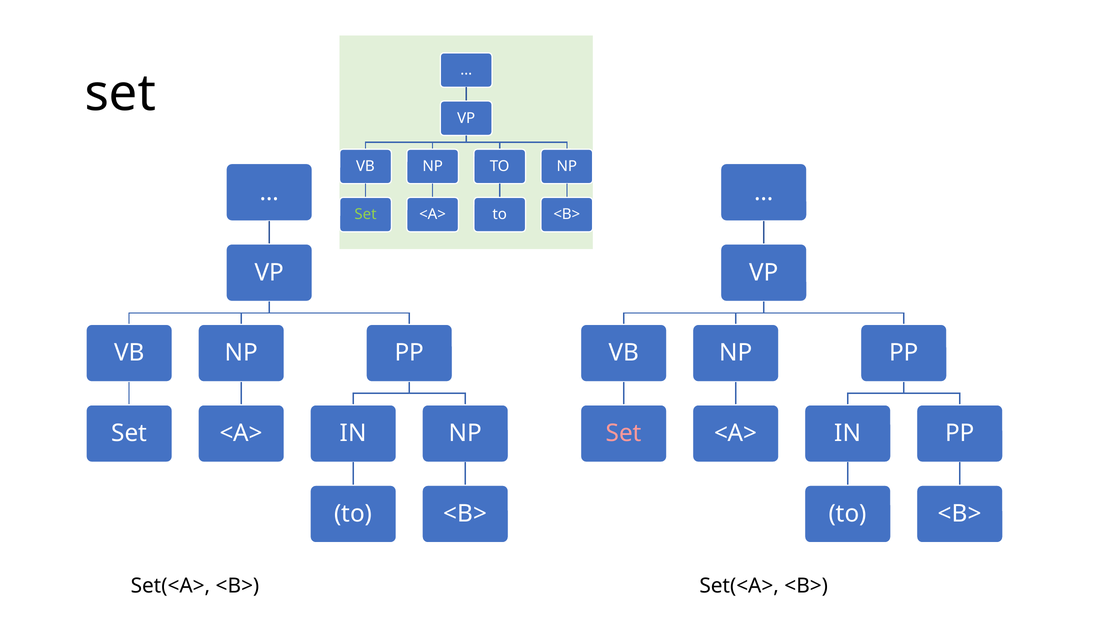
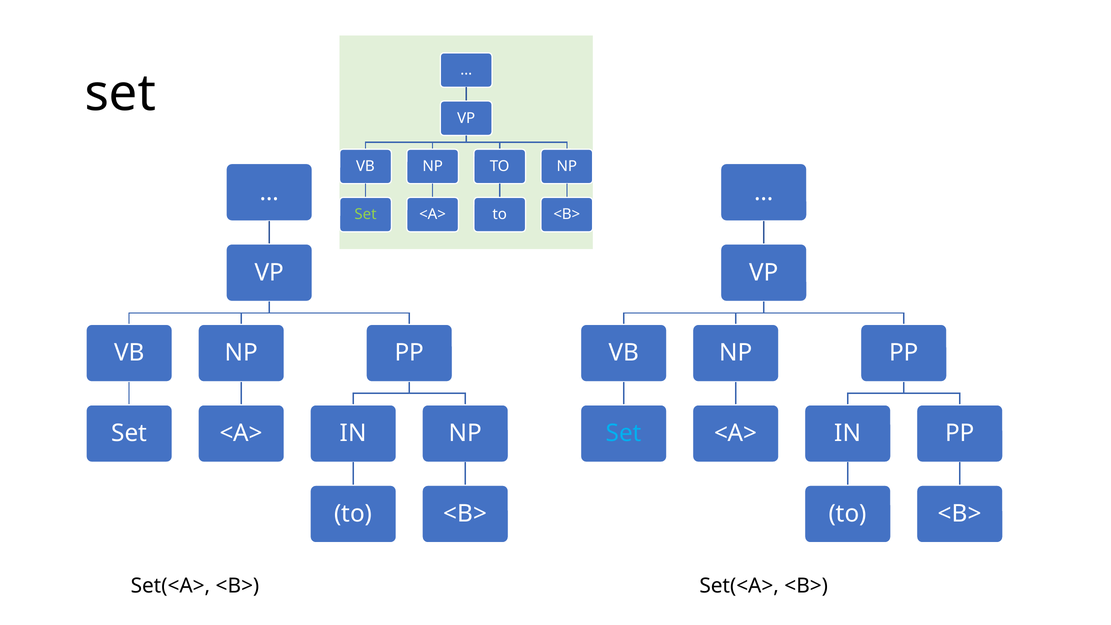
Set at (624, 433) colour: pink -> light blue
